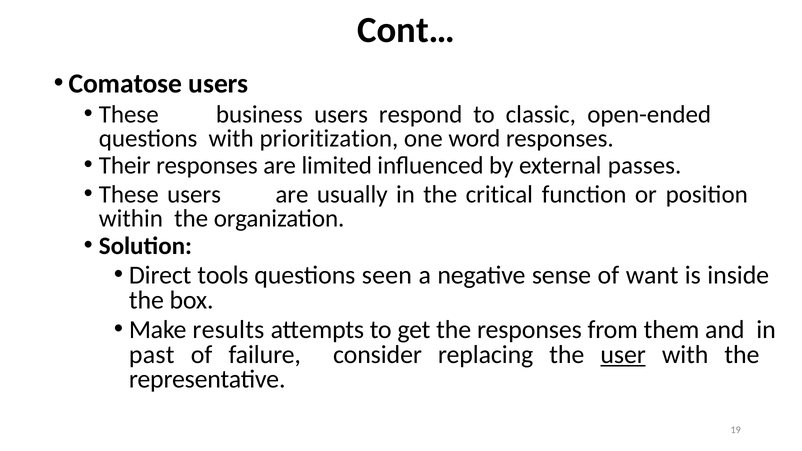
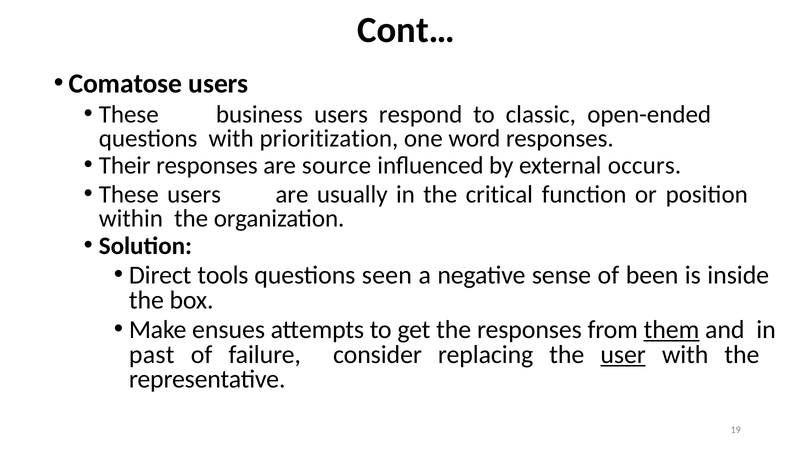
limited: limited -> source
passes: passes -> occurs
want: want -> been
results: results -> ensues
them underline: none -> present
